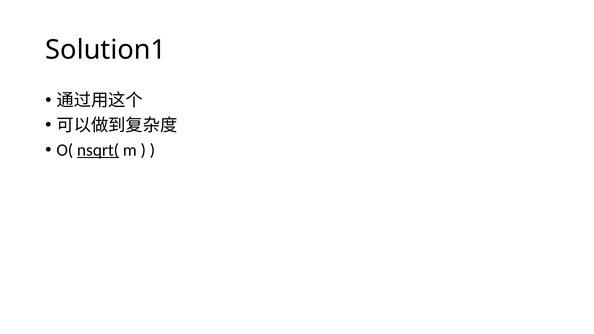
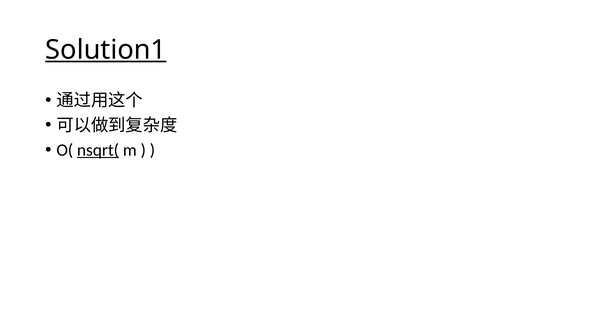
Solution1 underline: none -> present
